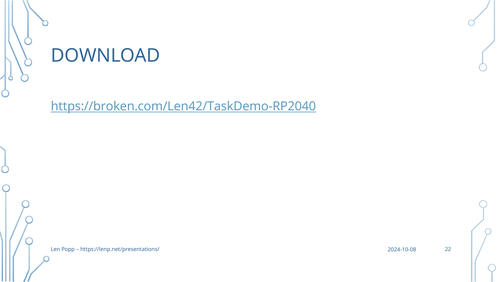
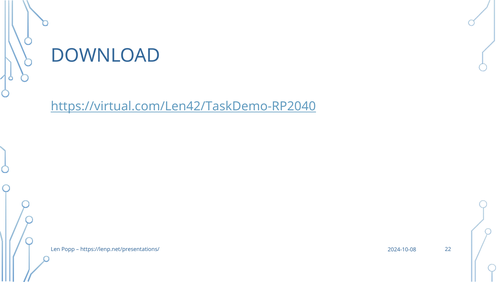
https://broken.com/Len42/TaskDemo-RP2040: https://broken.com/Len42/TaskDemo-RP2040 -> https://virtual.com/Len42/TaskDemo-RP2040
